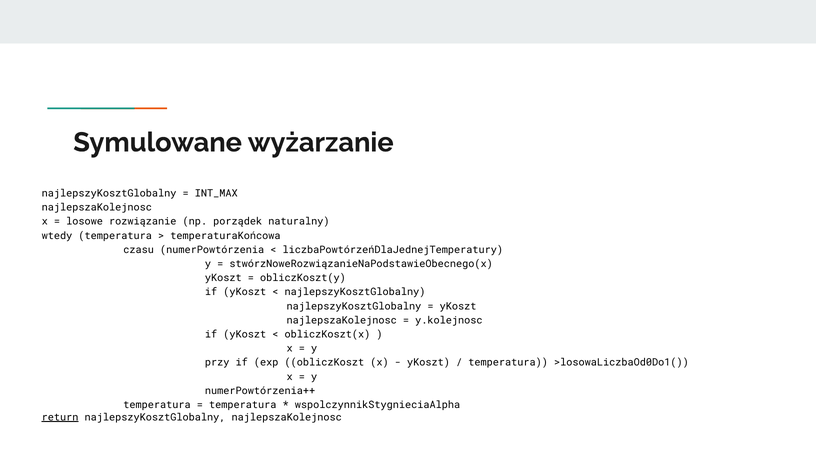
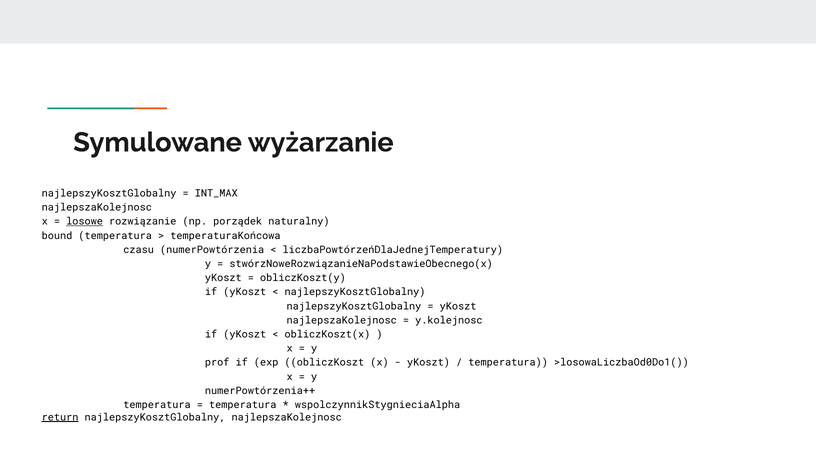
losowe underline: none -> present
wtedy: wtedy -> bound
przy: przy -> prof
